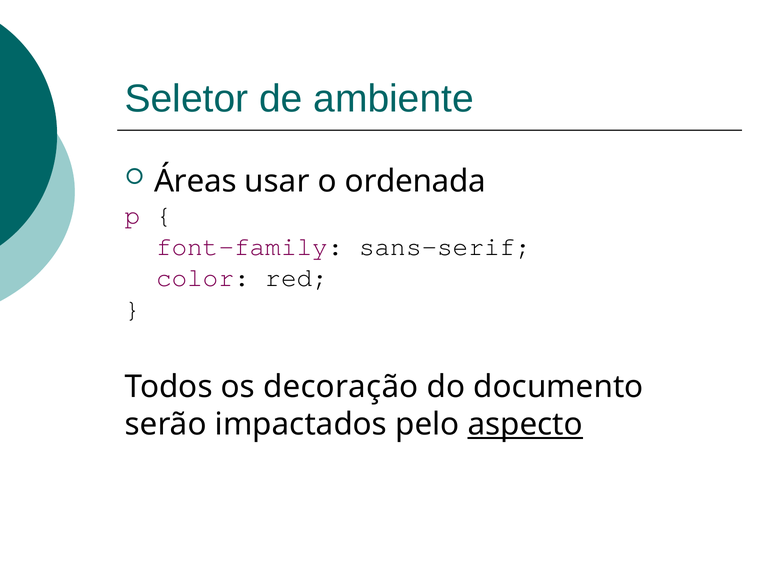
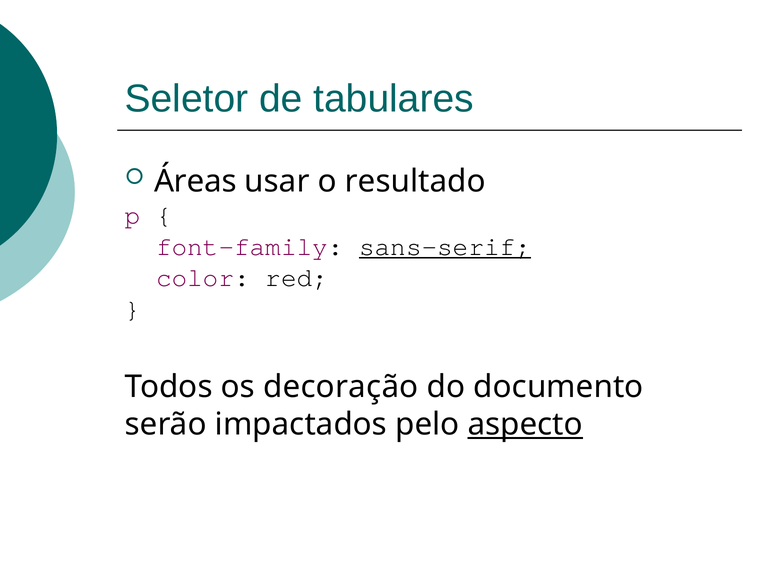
ambiente: ambiente -> tabulares
ordenada: ordenada -> resultado
sans-serif underline: none -> present
